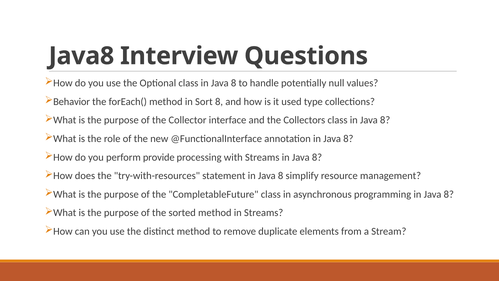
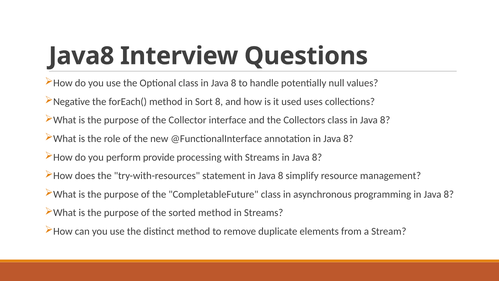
Behavior: Behavior -> Negative
type: type -> uses
